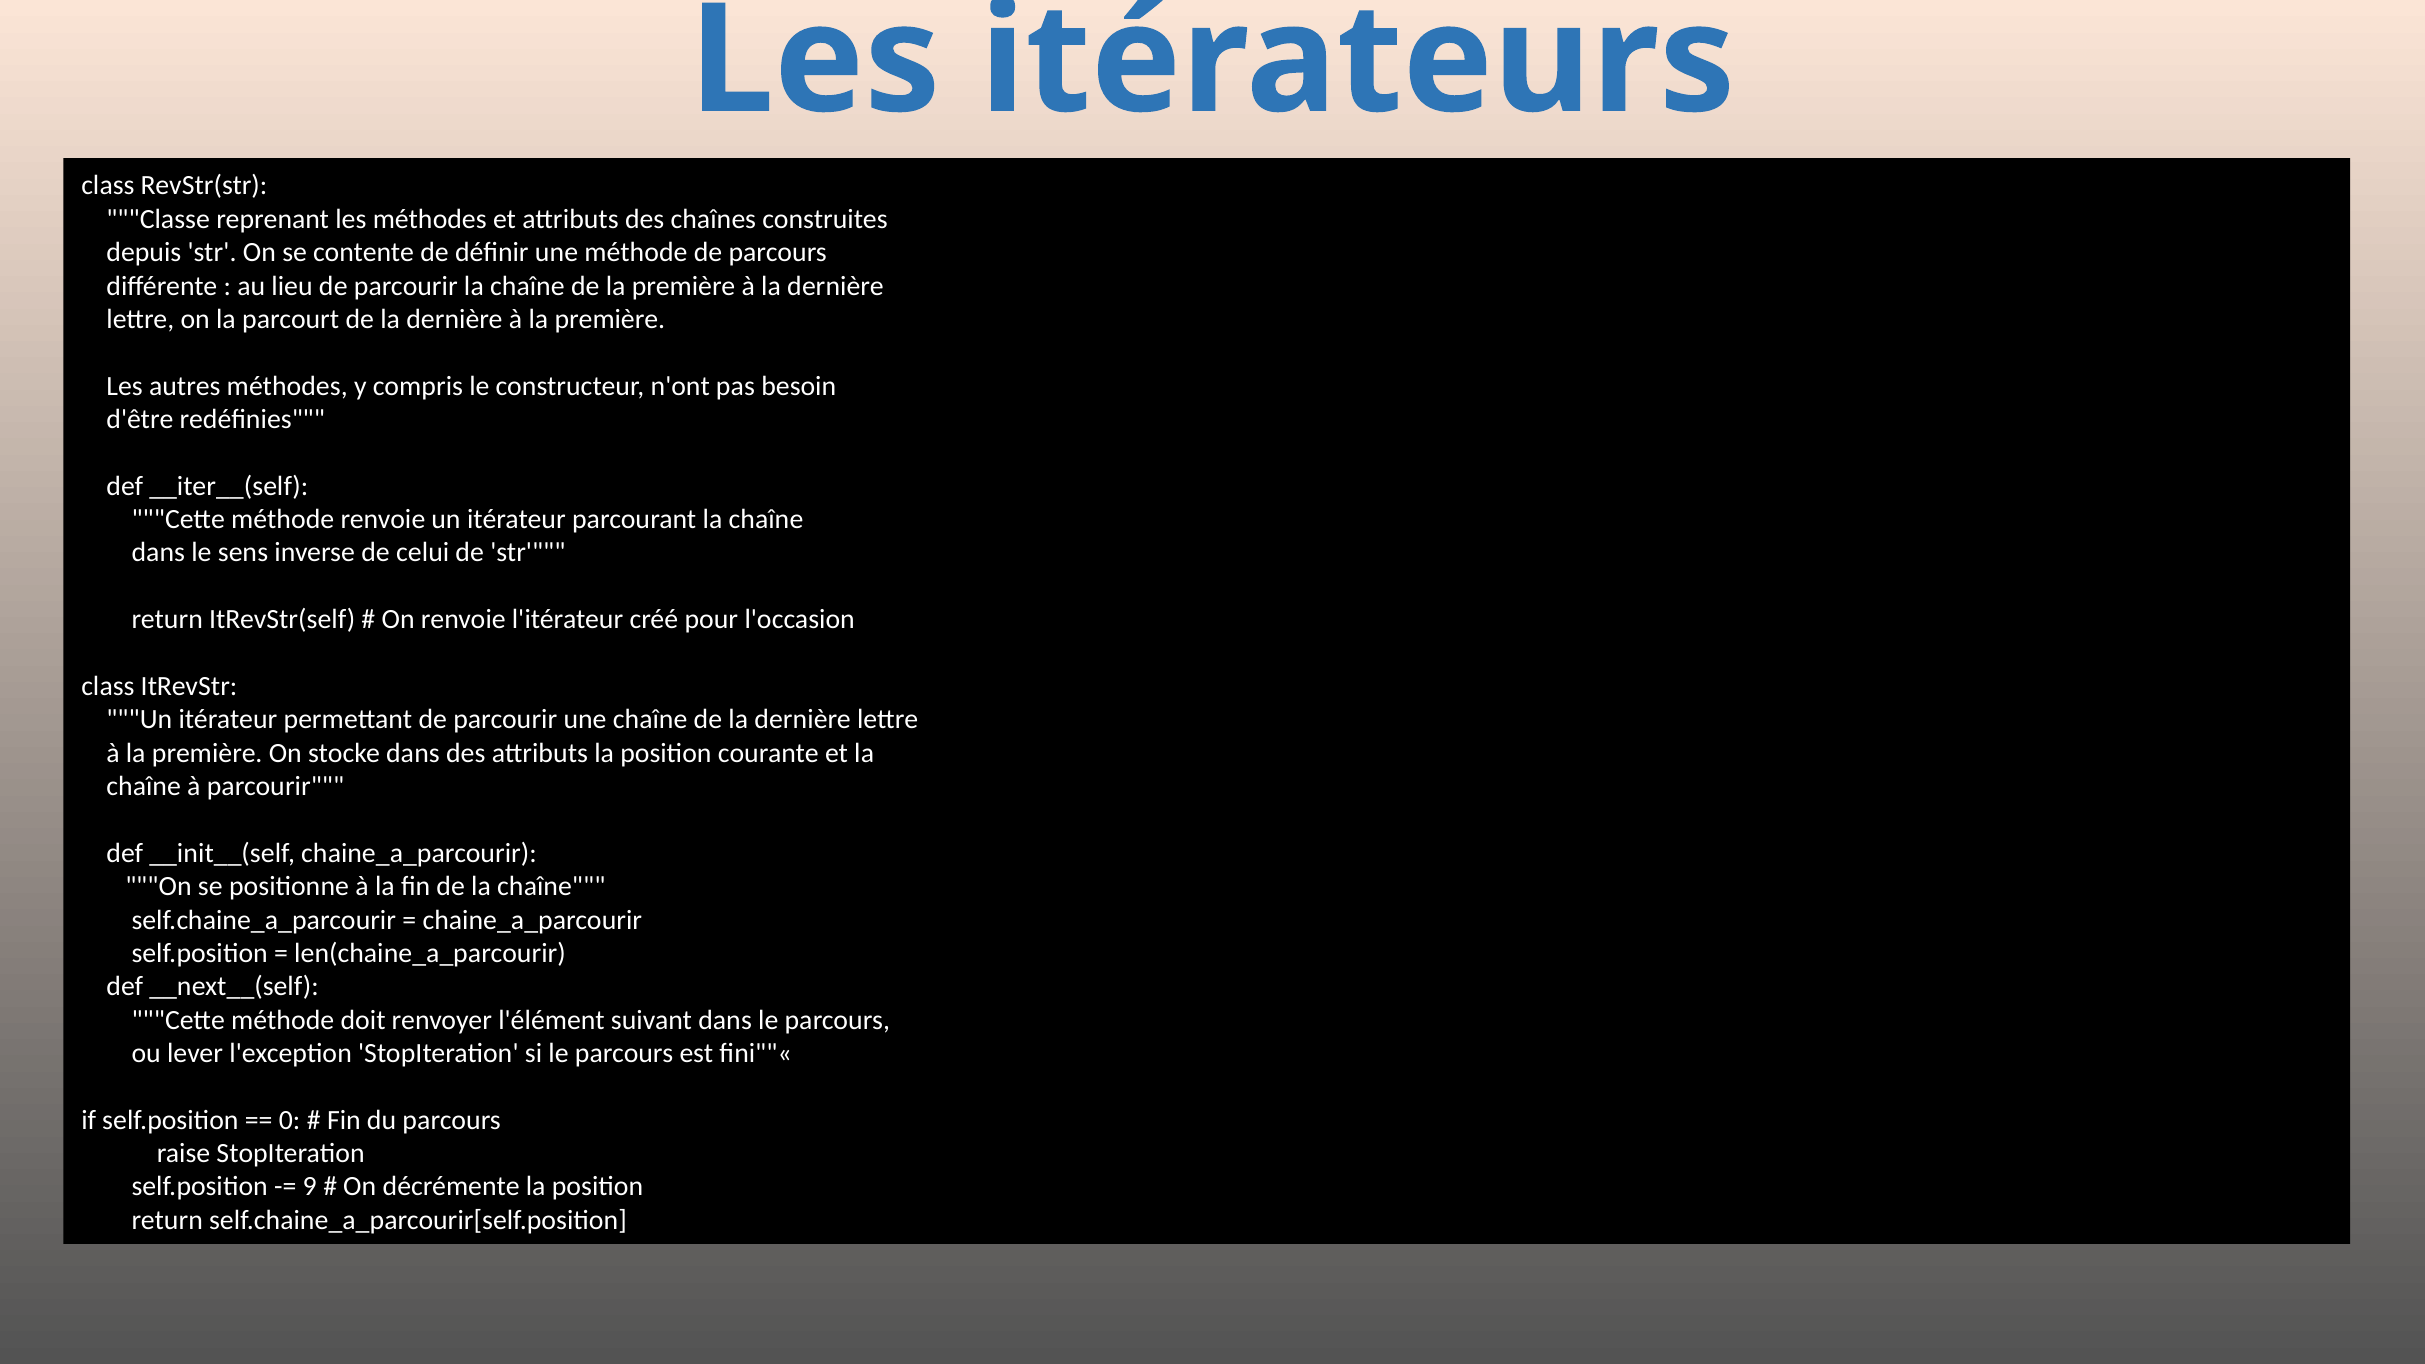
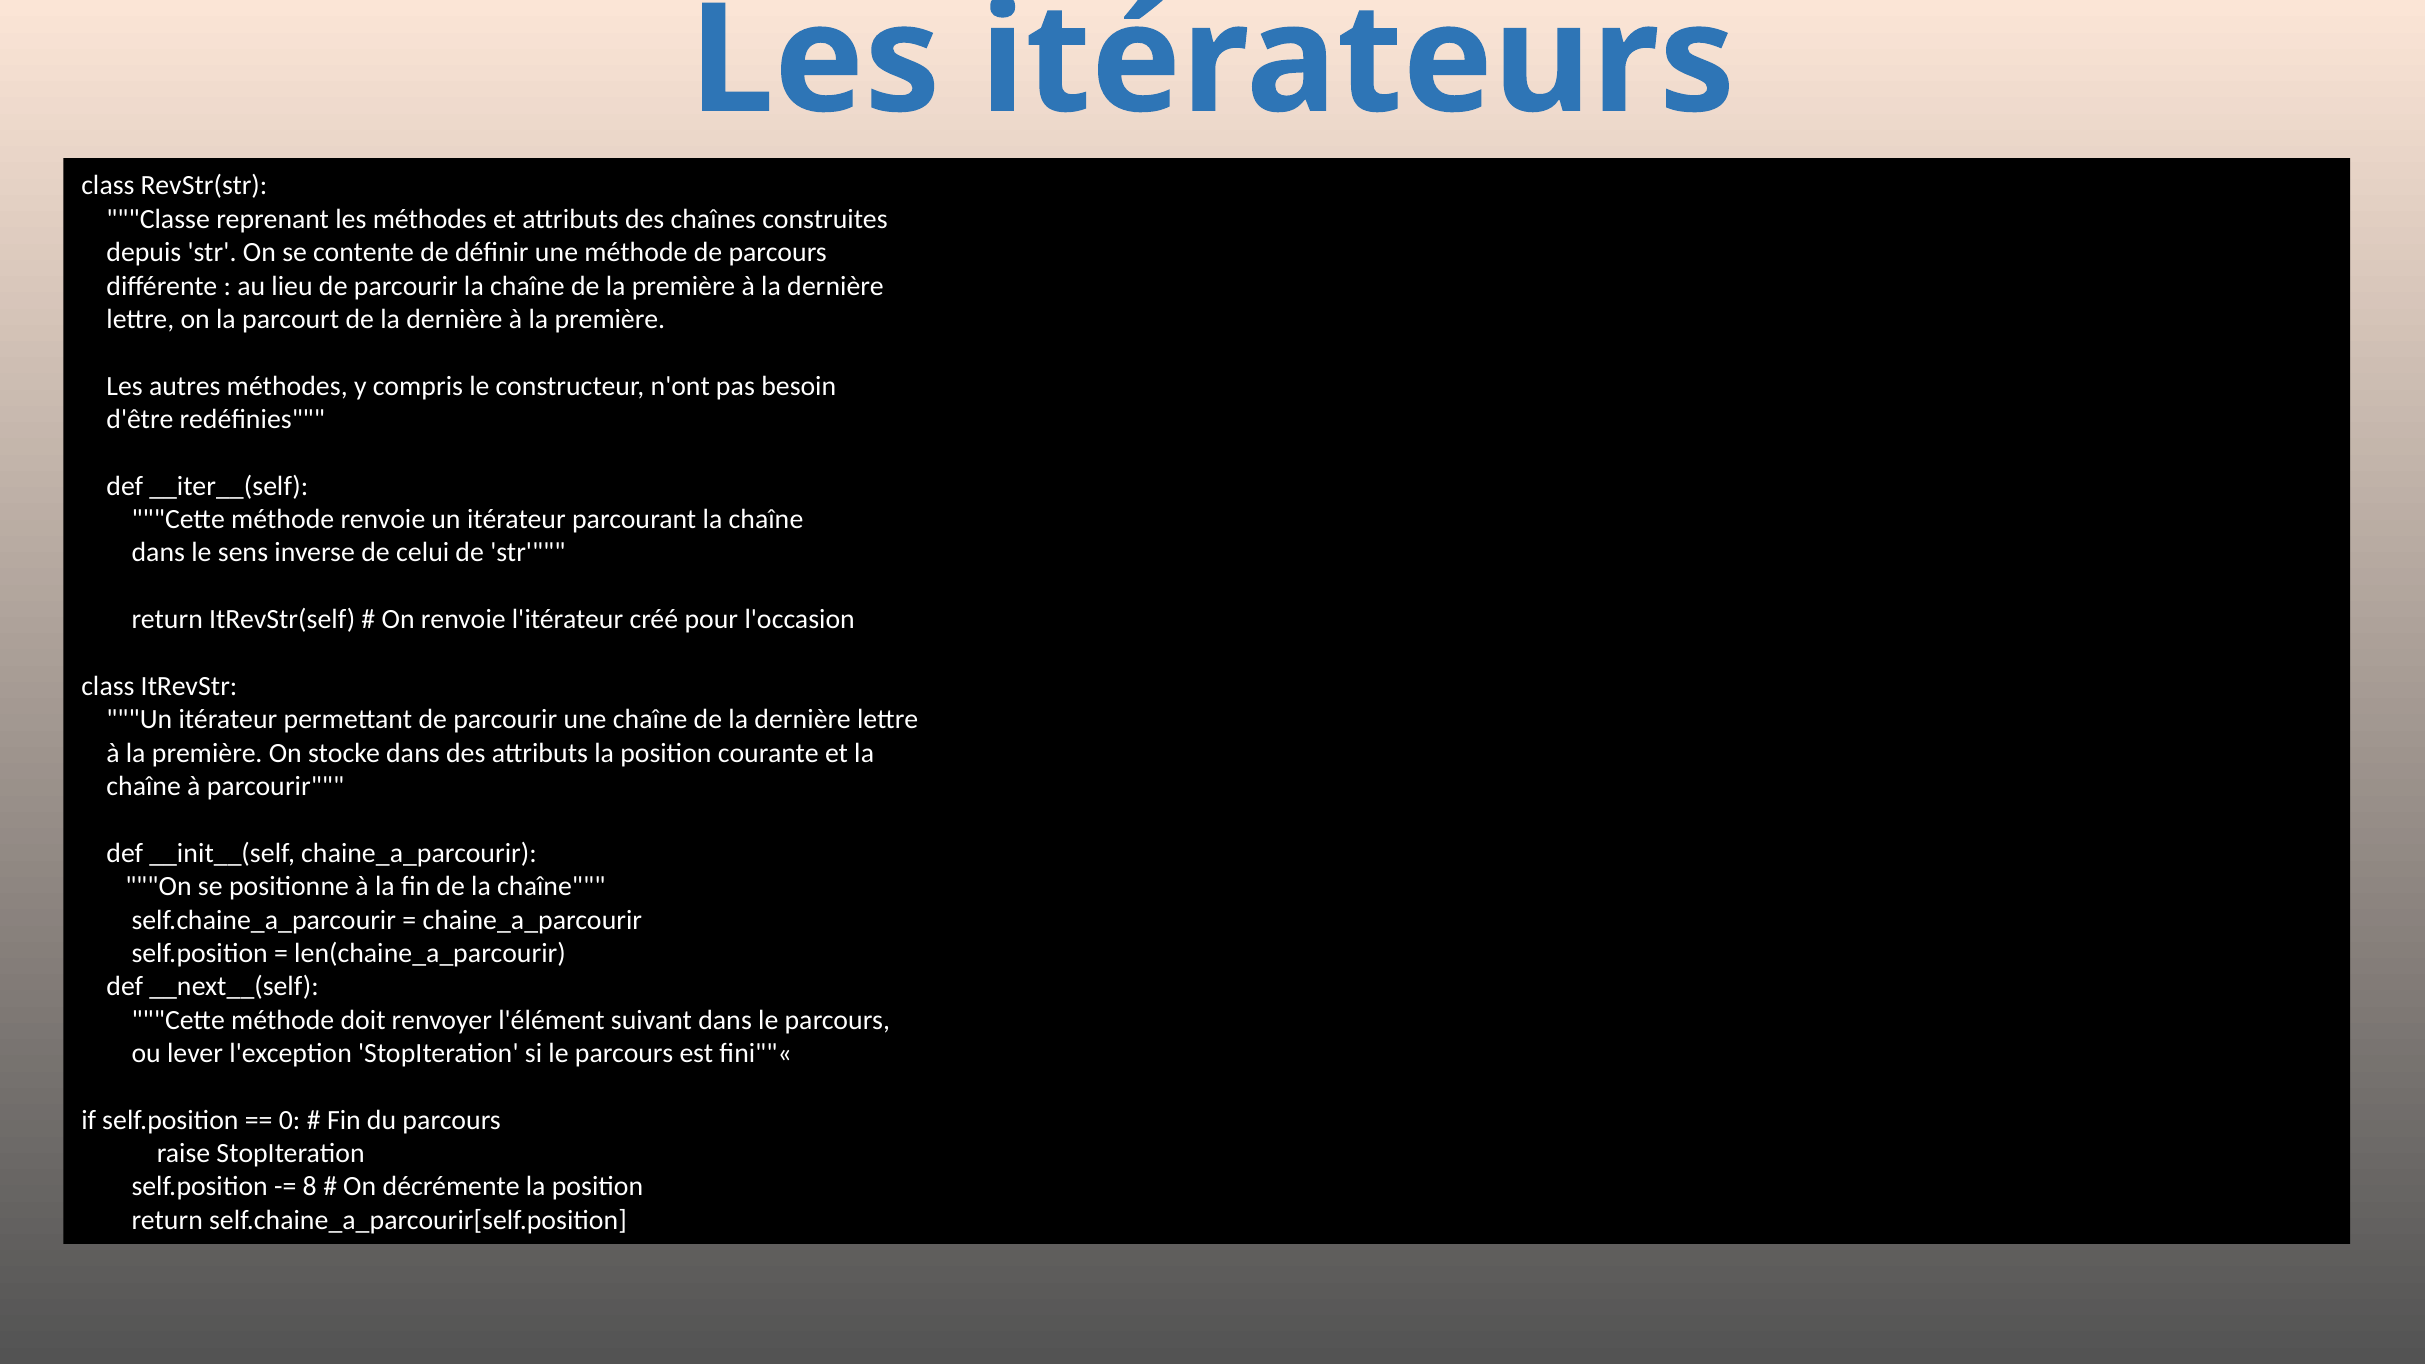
9: 9 -> 8
